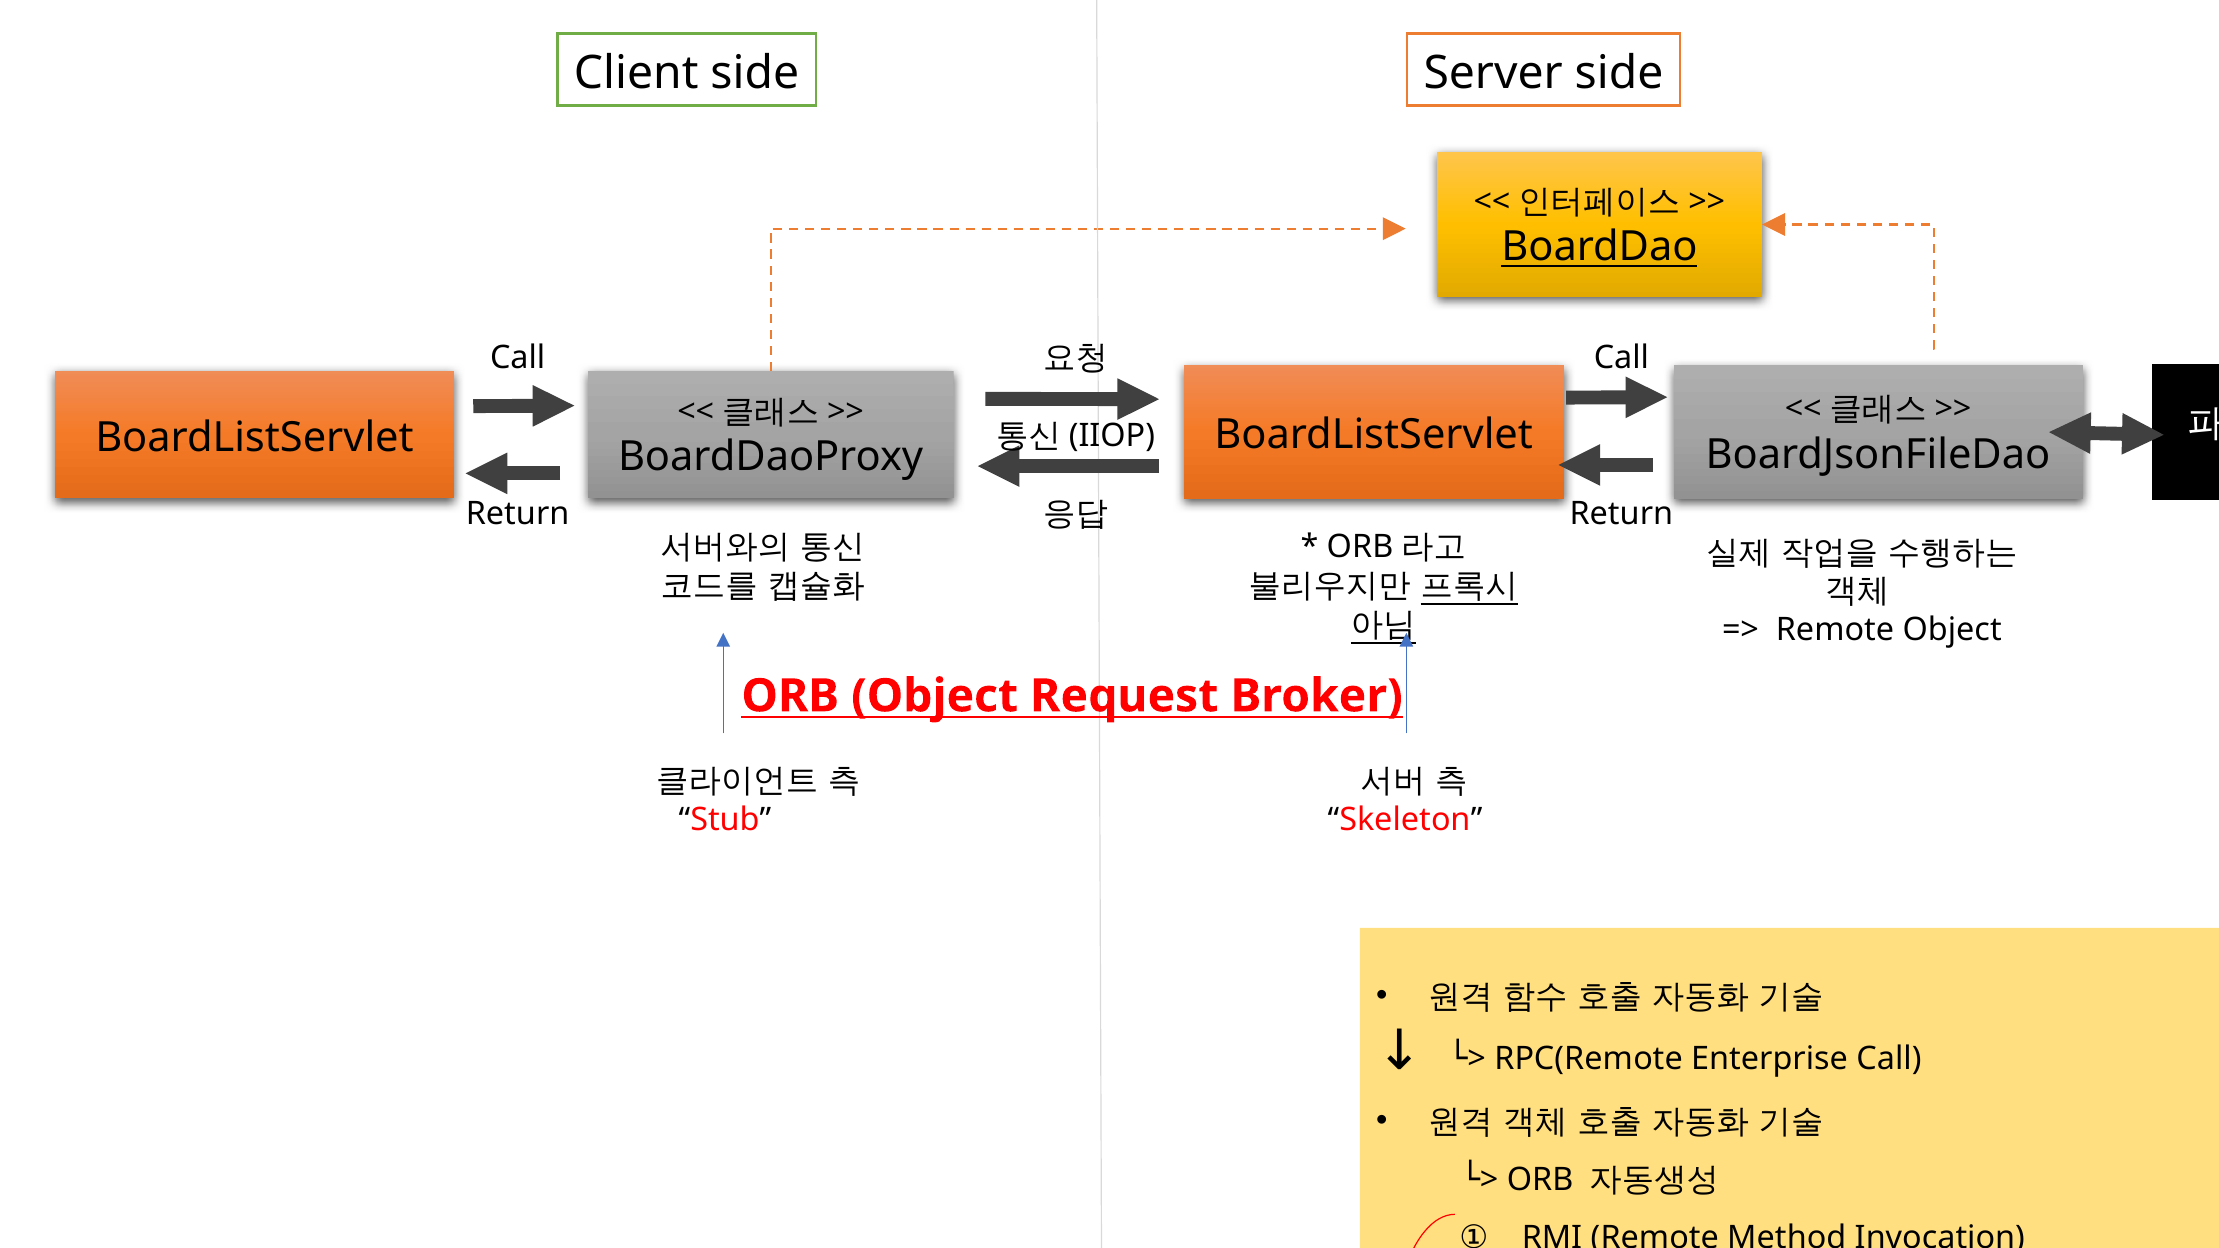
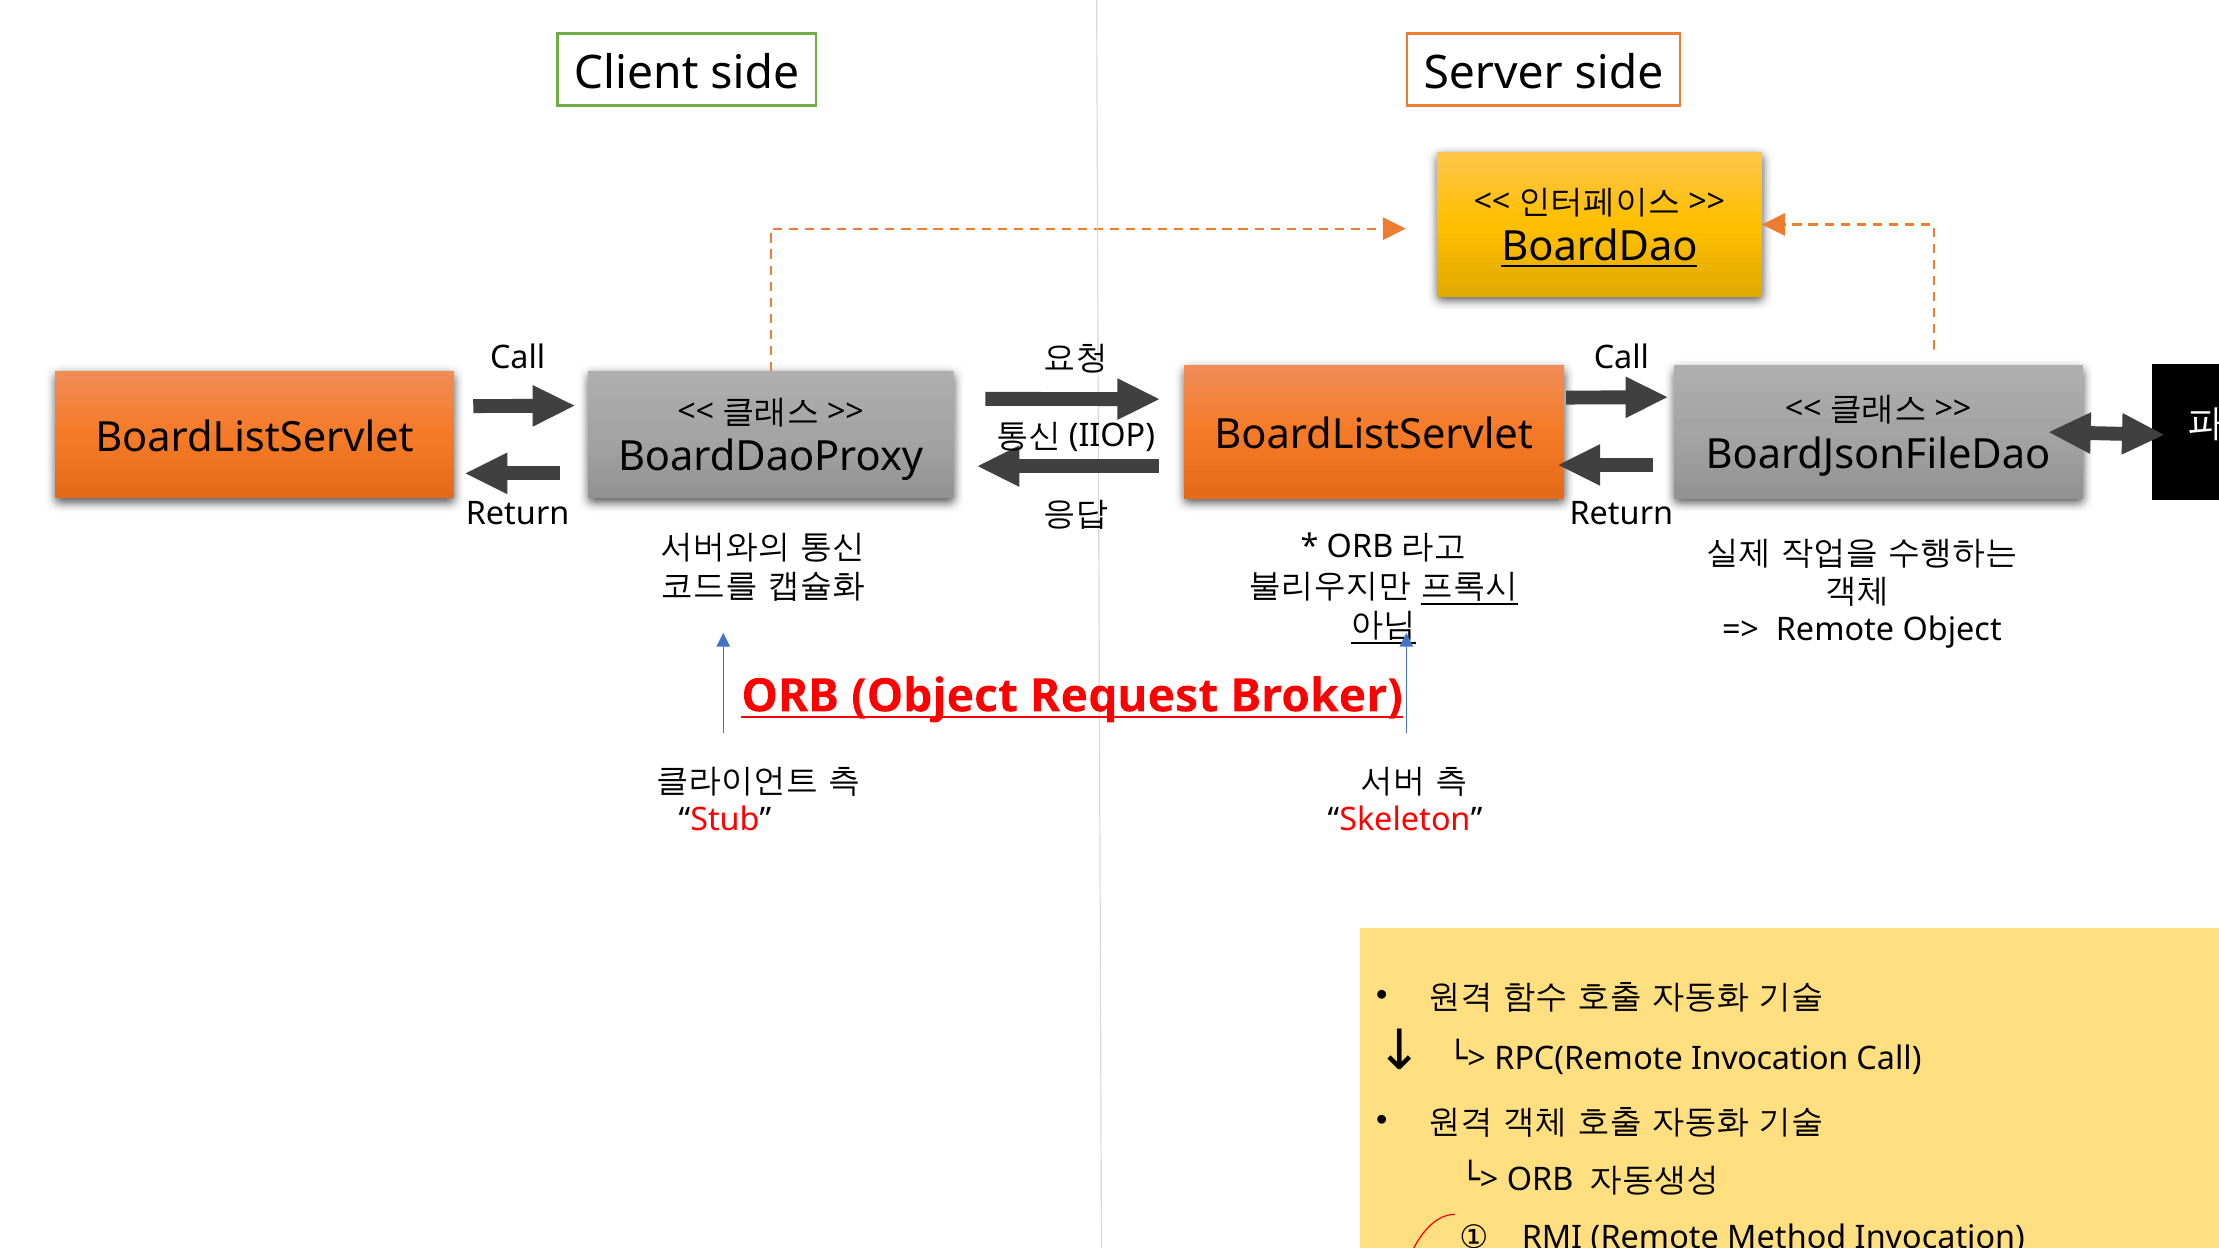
RPC(Remote Enterprise: Enterprise -> Invocation
